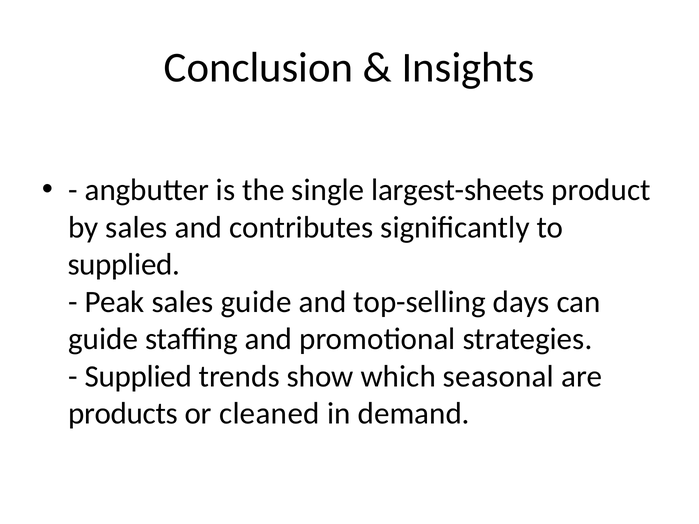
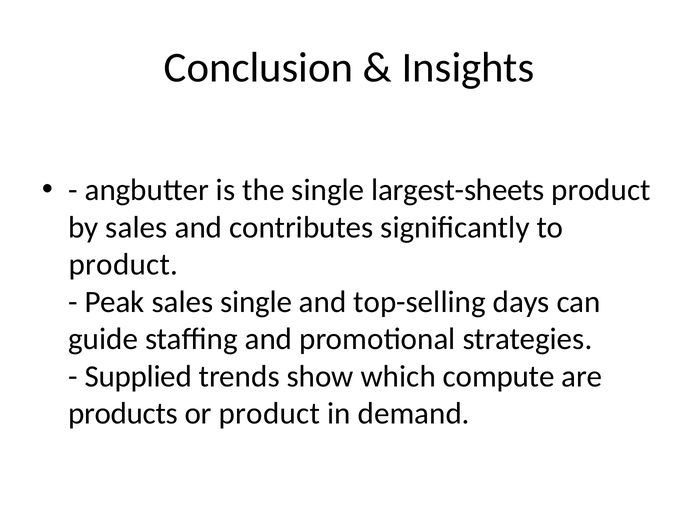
supplied at (124, 265): supplied -> product
sales guide: guide -> single
seasonal: seasonal -> compute
or cleaned: cleaned -> product
